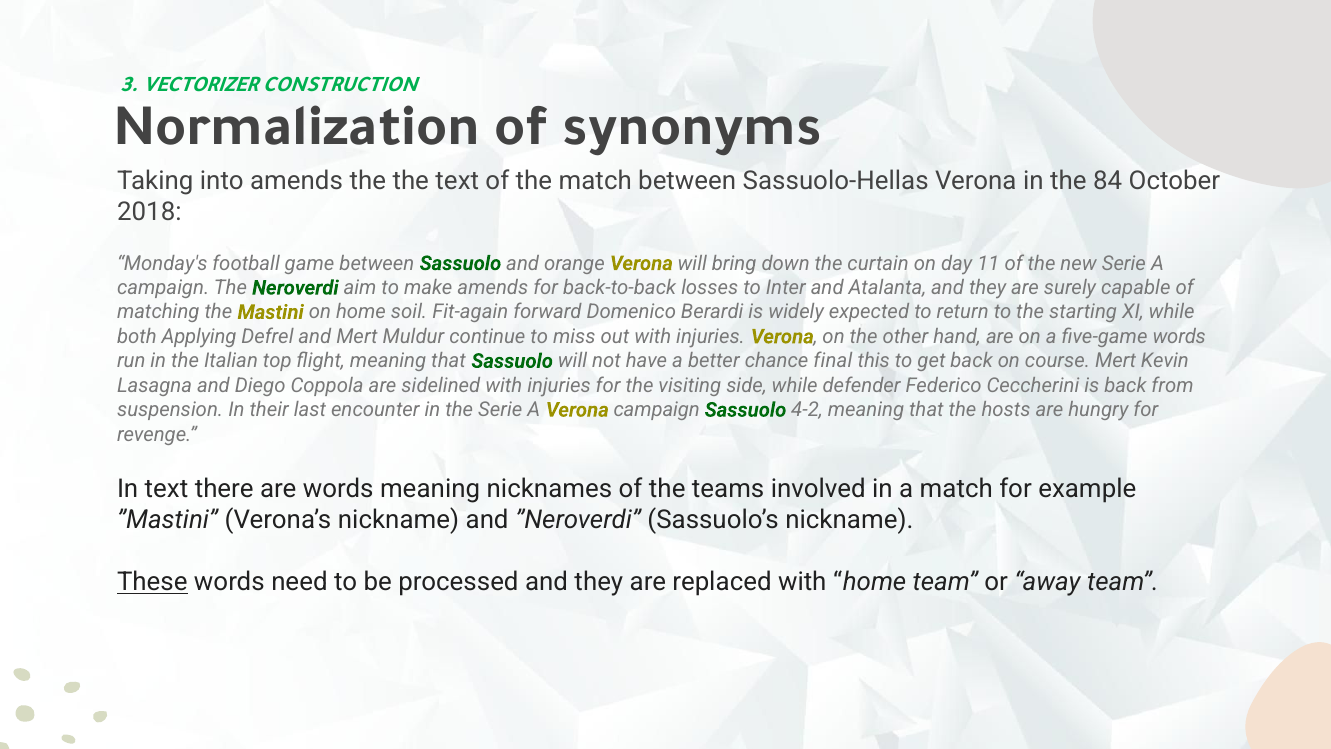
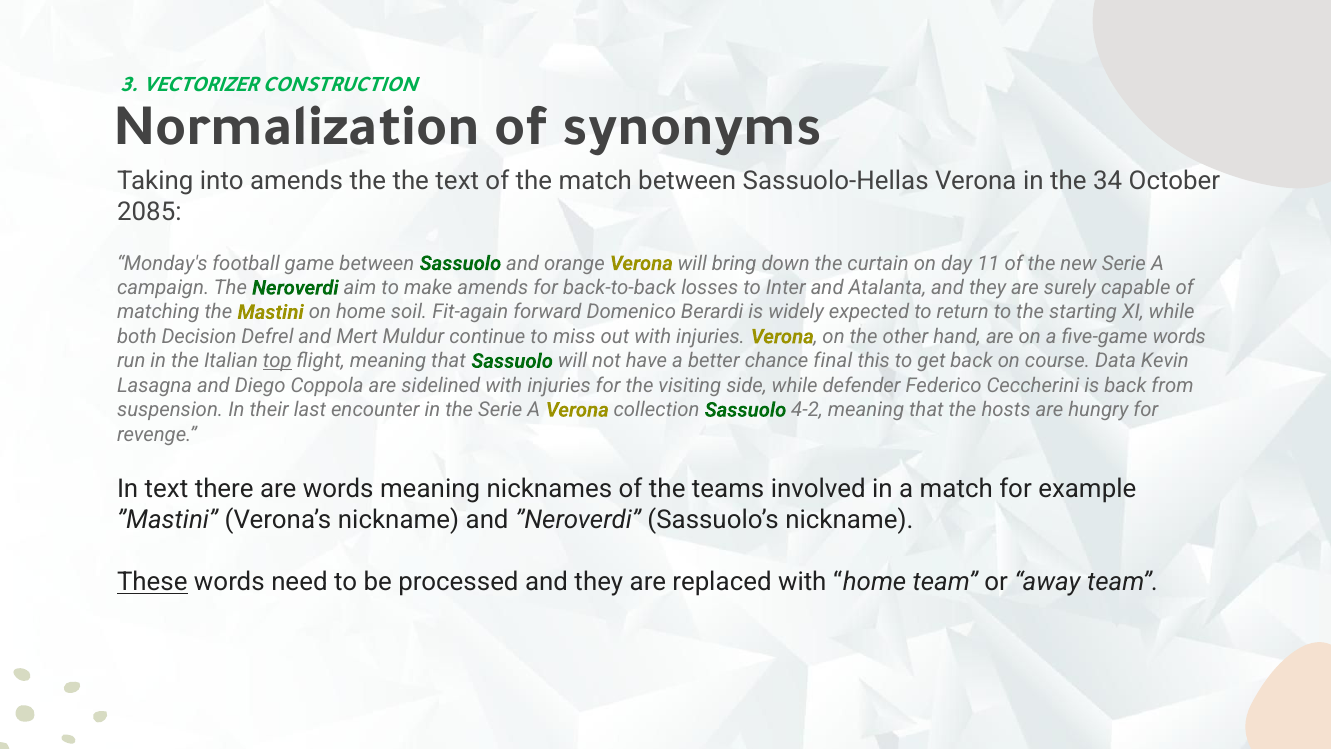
84: 84 -> 34
2018: 2018 -> 2085
Applying: Applying -> Decision
top underline: none -> present
course Mert: Mert -> Data
Verona campaign: campaign -> collection
